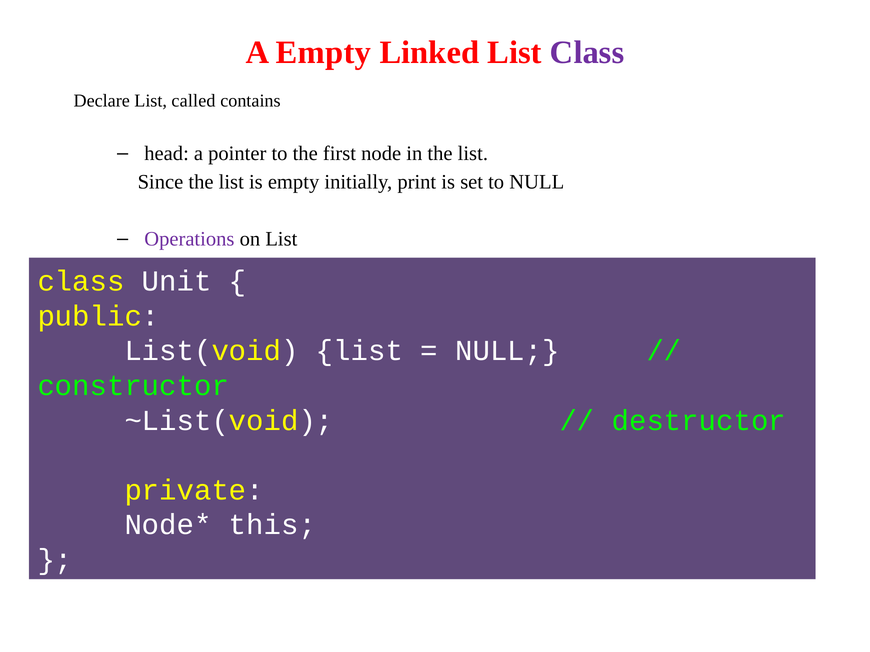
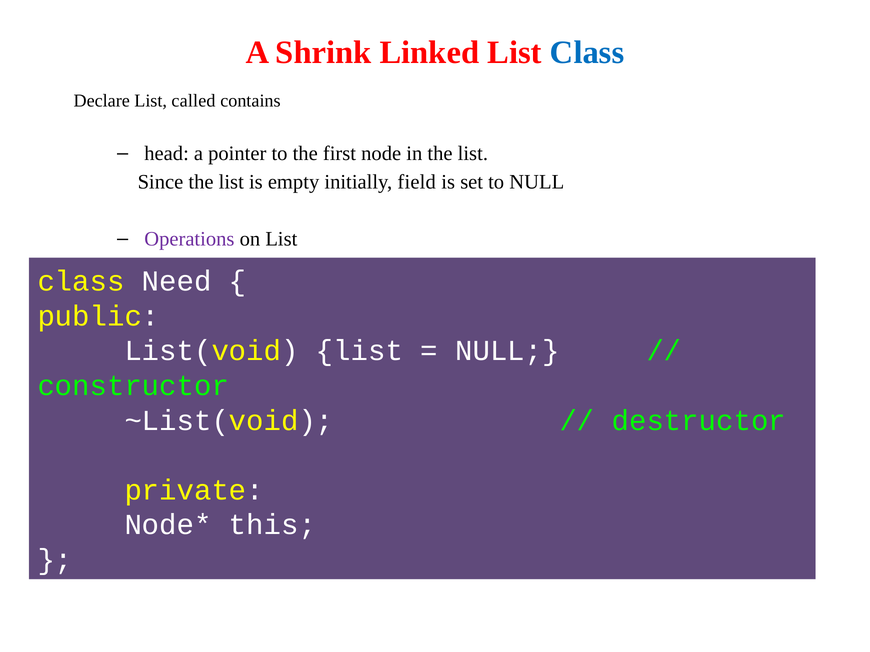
A Empty: Empty -> Shrink
Class at (587, 52) colour: purple -> blue
print: print -> field
Unit: Unit -> Need
